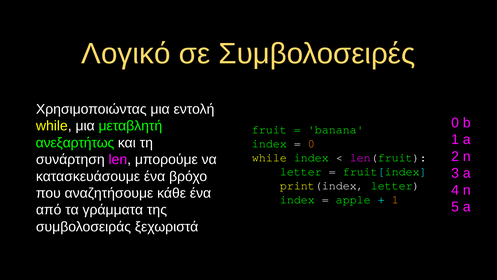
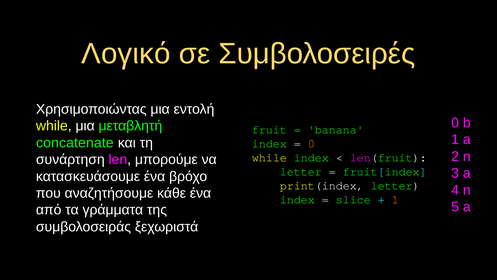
ανεξαρτήτως: ανεξαρτήτως -> concatenate
apple: apple -> slice
